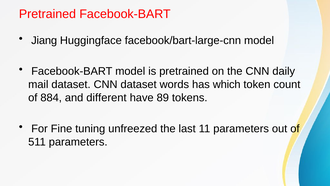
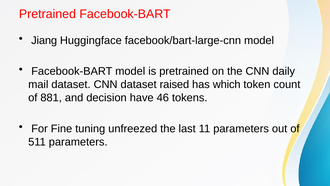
words: words -> raised
884: 884 -> 881
different: different -> decision
89: 89 -> 46
